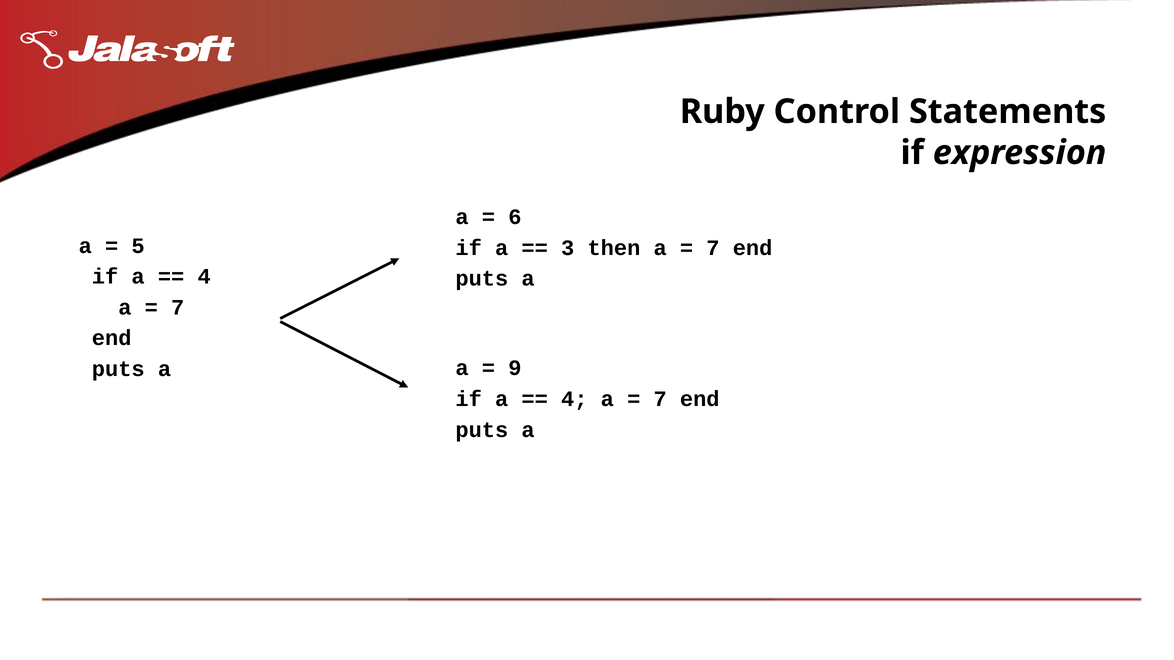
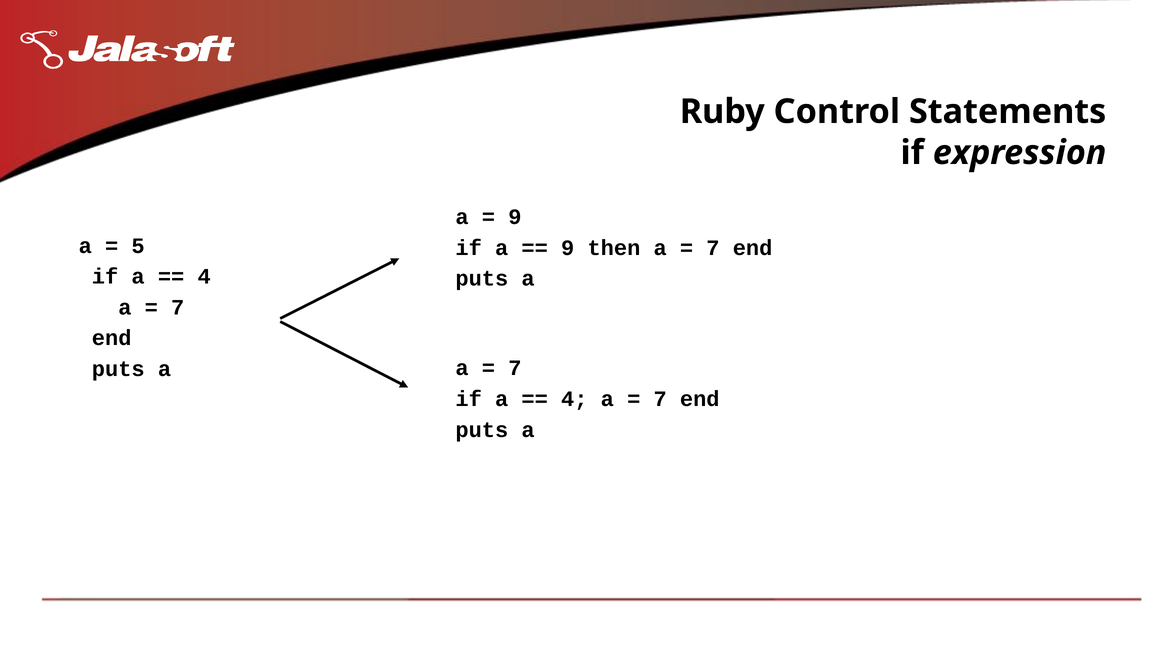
6 at (515, 217): 6 -> 9
3 at (568, 248): 3 -> 9
9 at (515, 368): 9 -> 7
